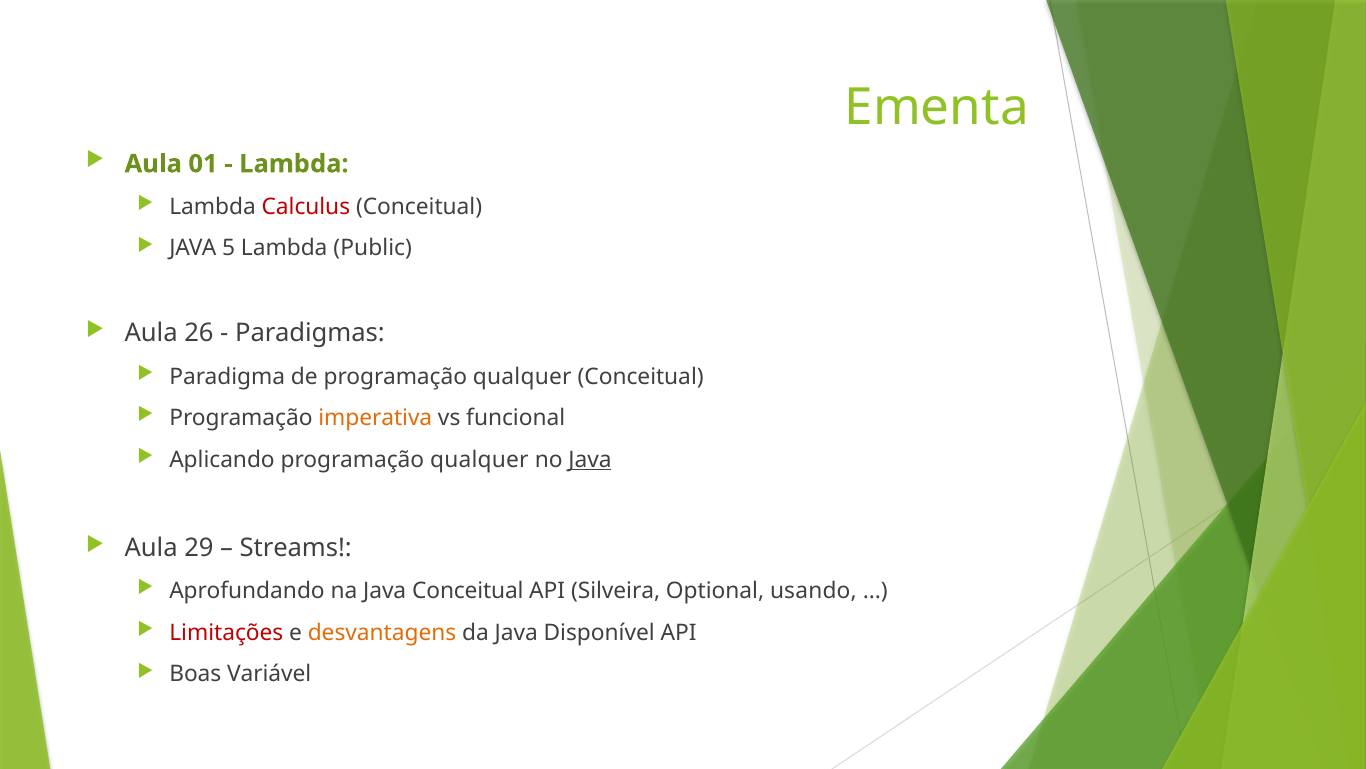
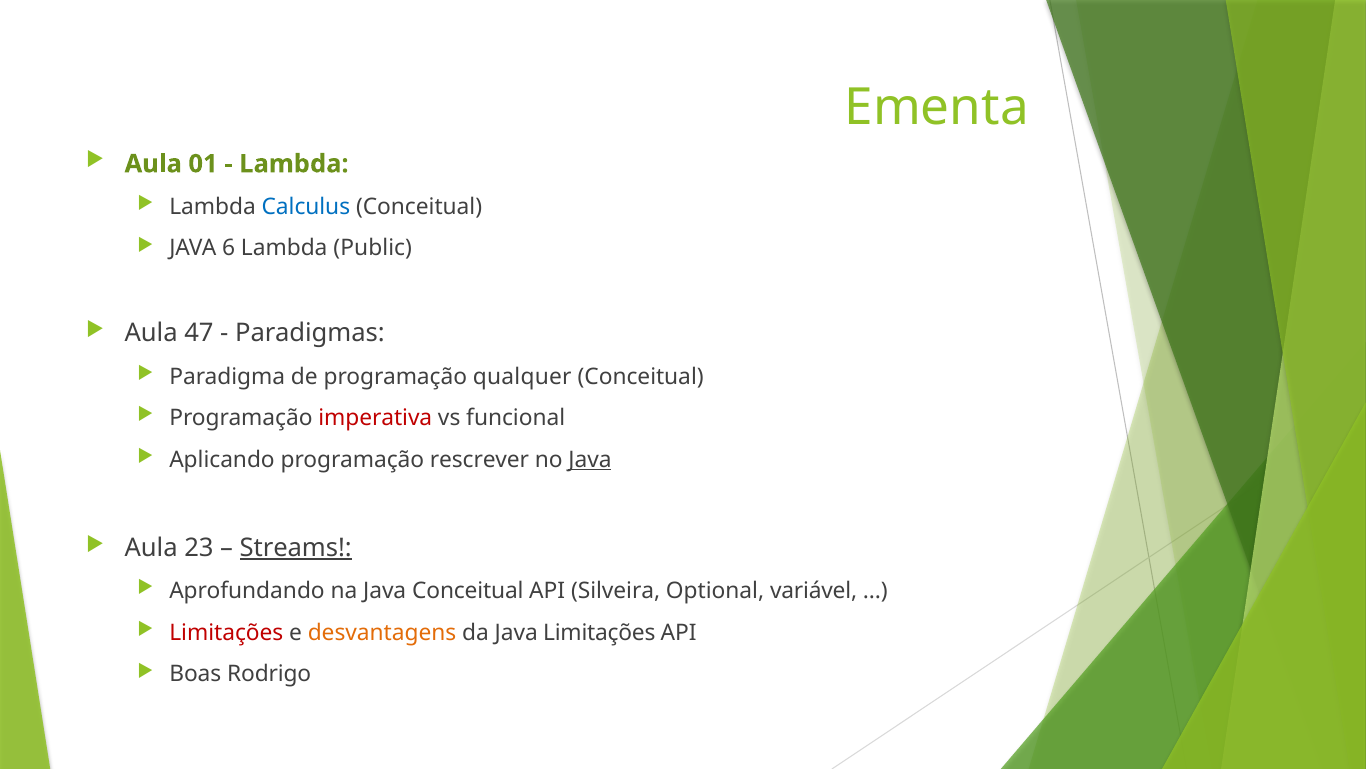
Calculus colour: red -> blue
5: 5 -> 6
26: 26 -> 47
imperativa colour: orange -> red
Aplicando programação qualquer: qualquer -> rescrever
29: 29 -> 23
Streams underline: none -> present
usando: usando -> variável
Java Disponível: Disponível -> Limitações
Variável: Variável -> Rodrigo
